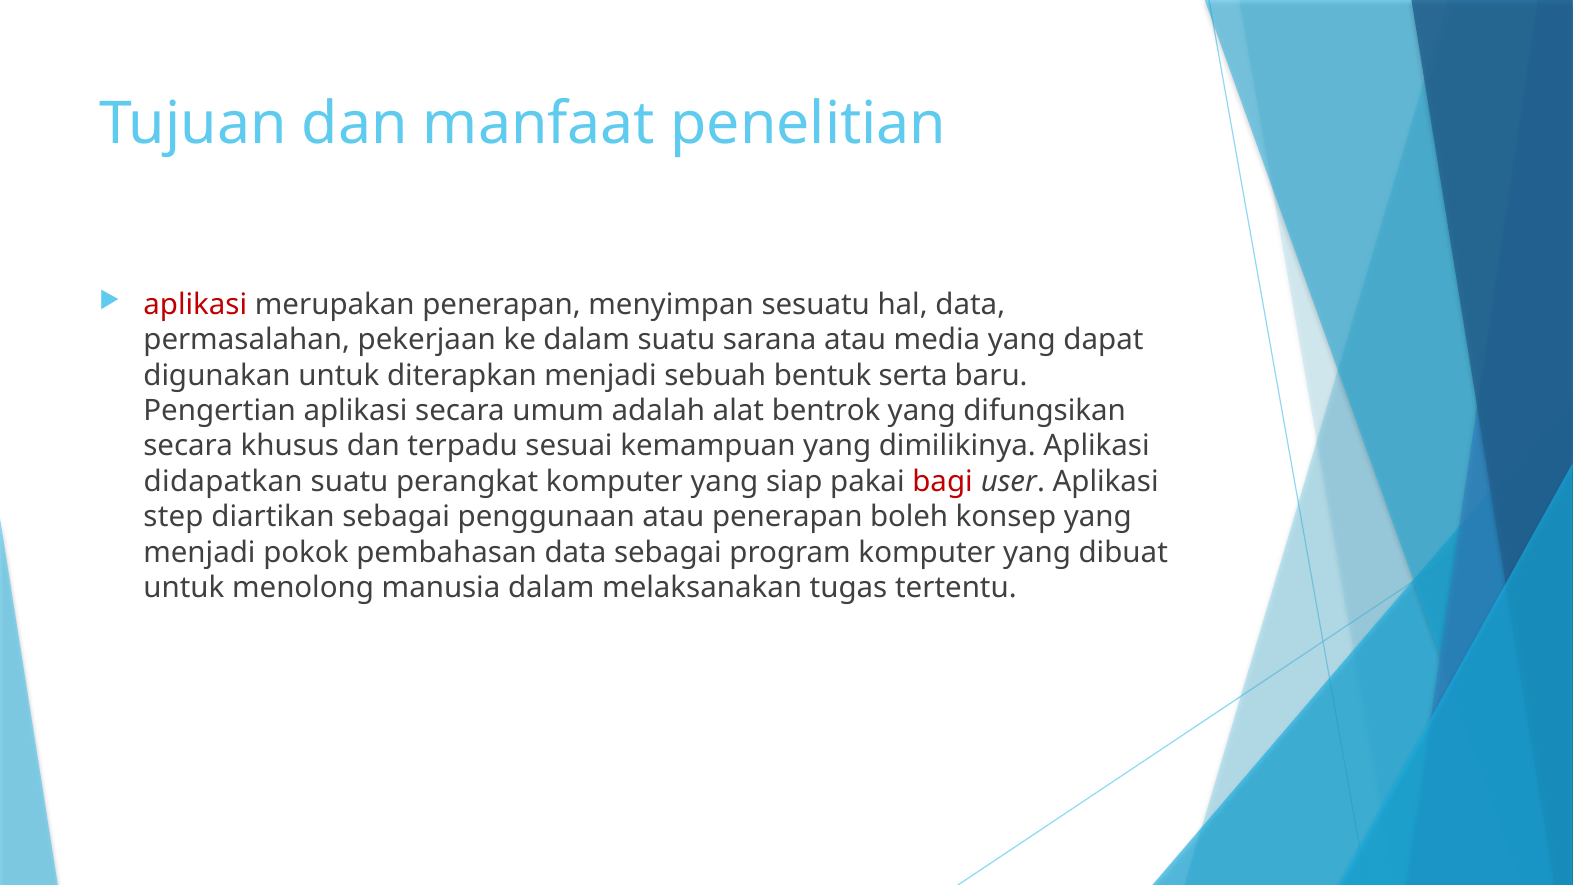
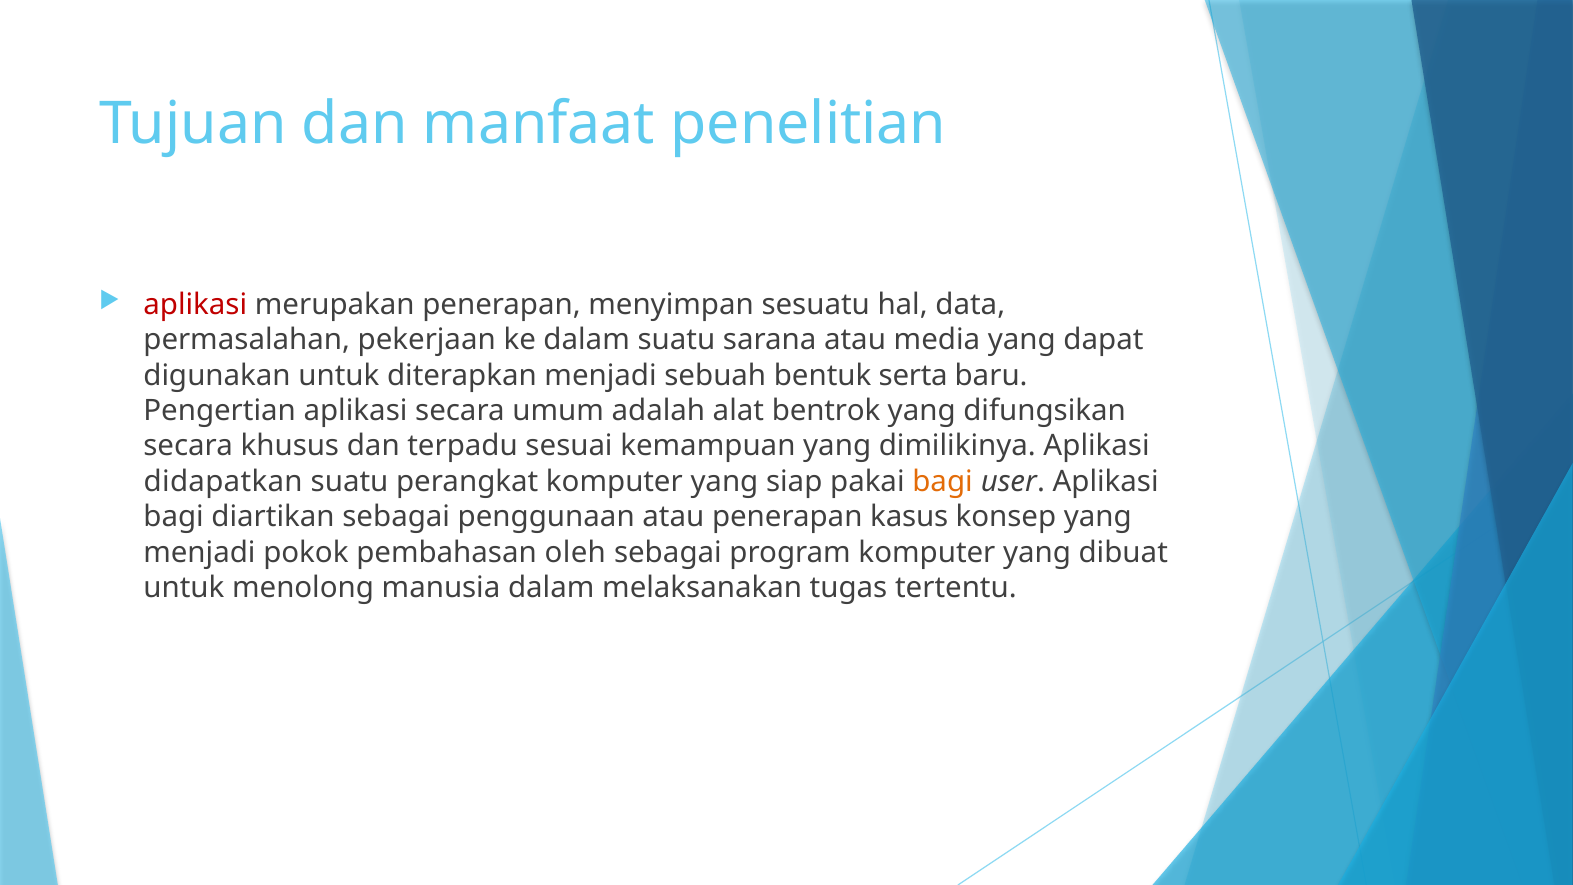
bagi at (943, 481) colour: red -> orange
step at (174, 517): step -> bagi
boleh: boleh -> kasus
pembahasan data: data -> oleh
